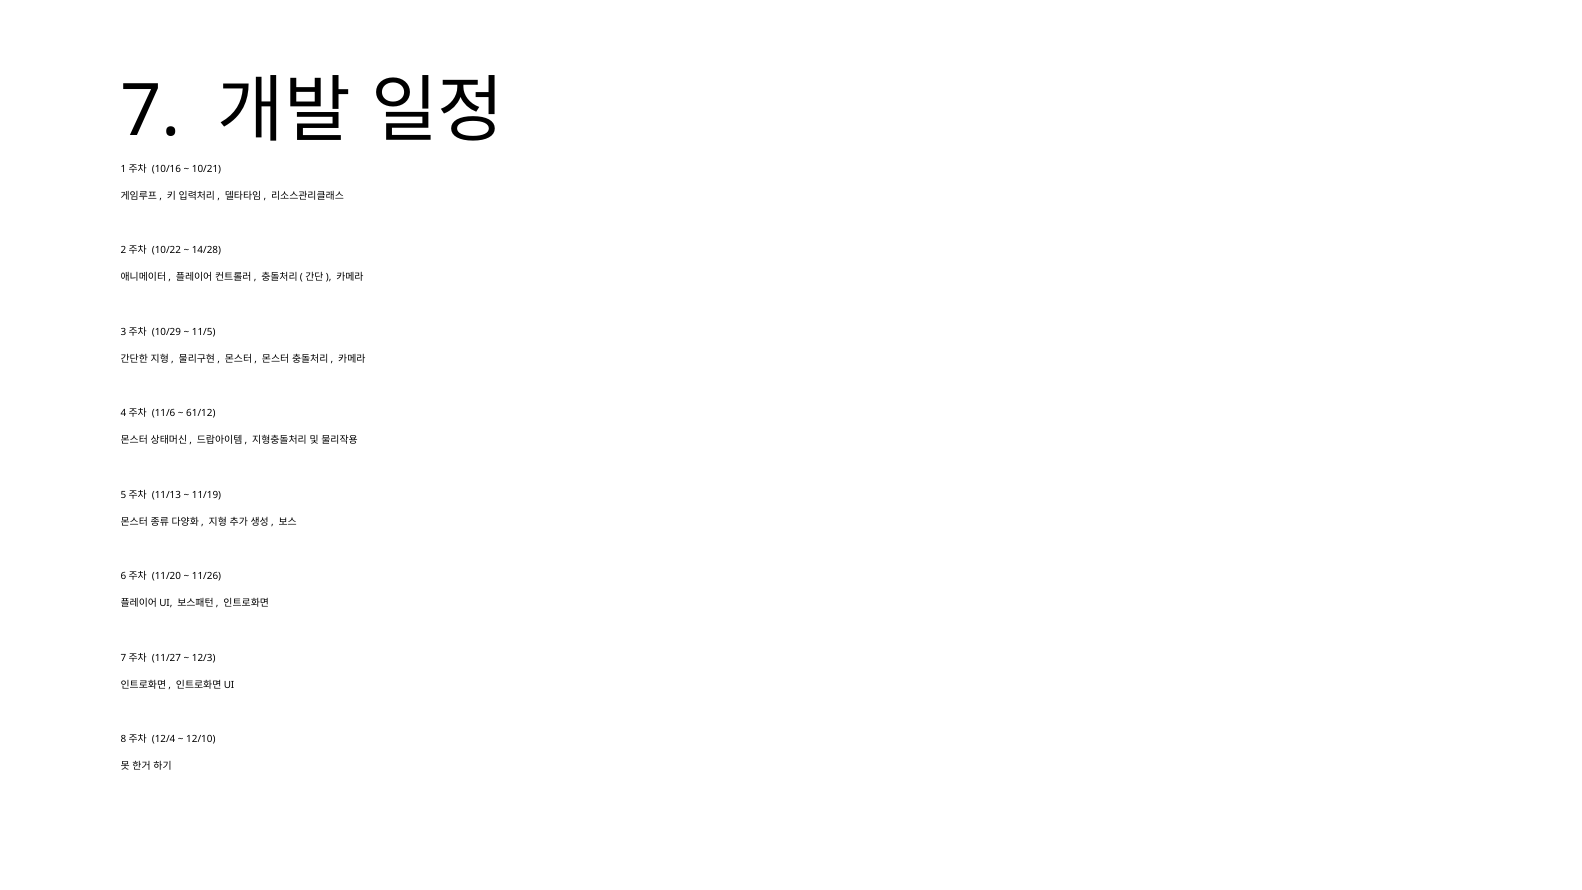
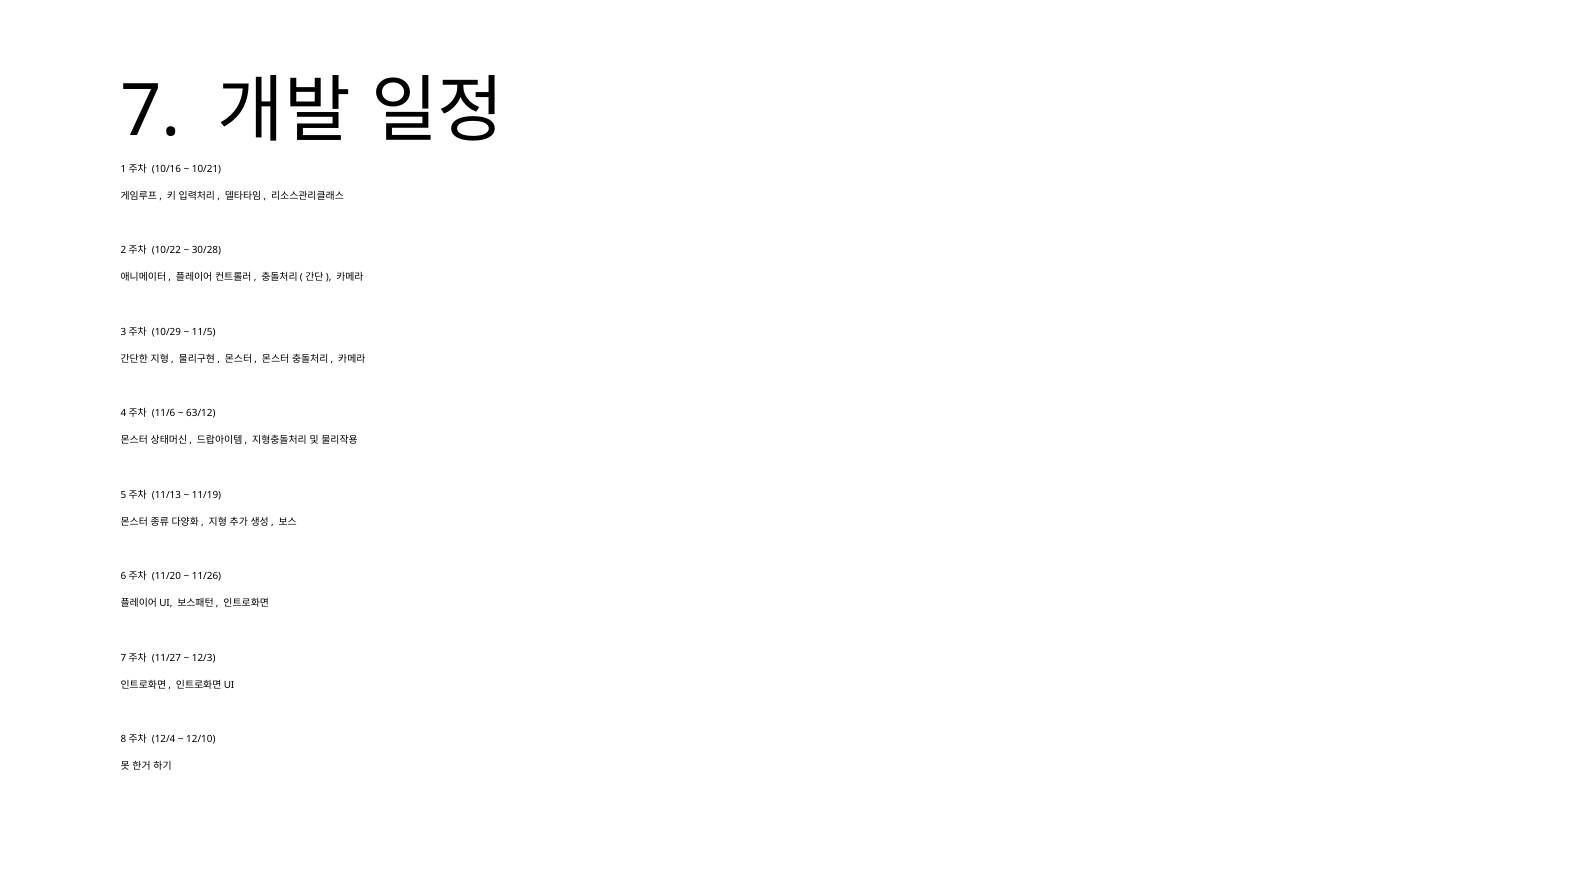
14/28: 14/28 -> 30/28
61/12: 61/12 -> 63/12
